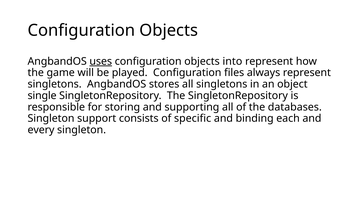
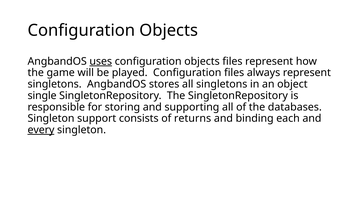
objects into: into -> files
specific: specific -> returns
every underline: none -> present
